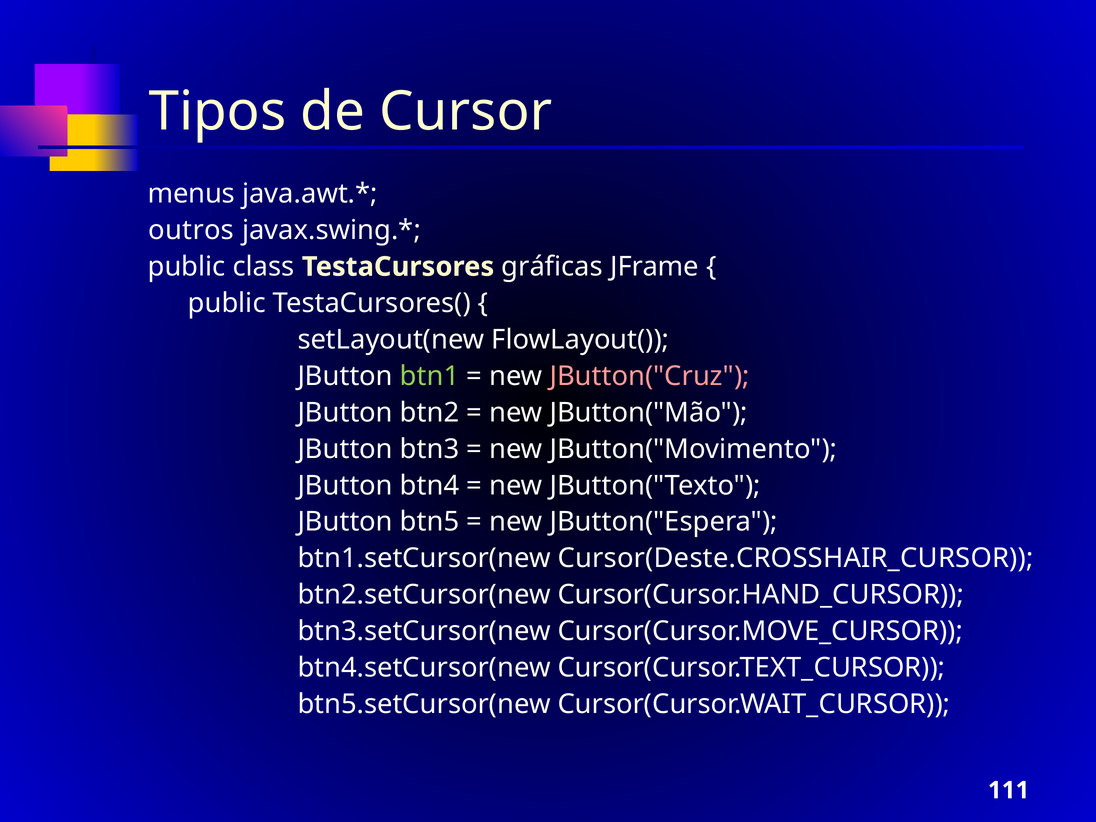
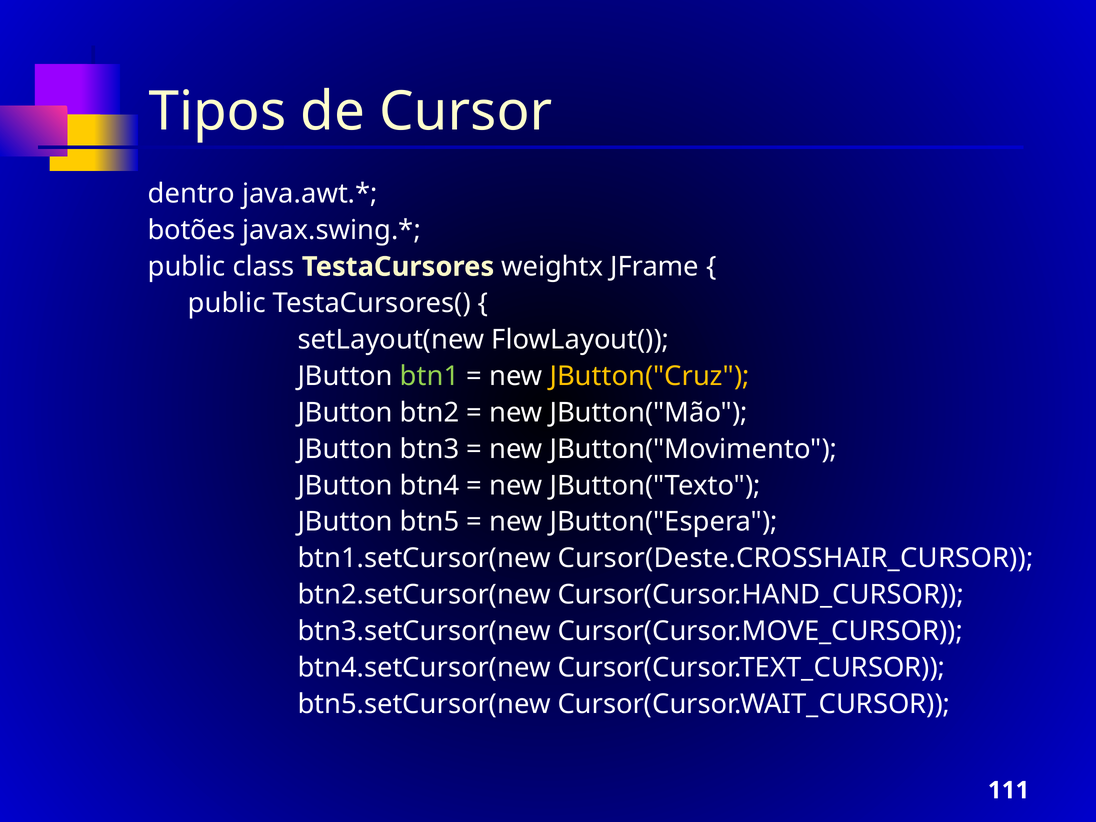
menus: menus -> dentro
outros: outros -> botões
gráficas: gráficas -> weightx
JButton("Cruz colour: pink -> yellow
